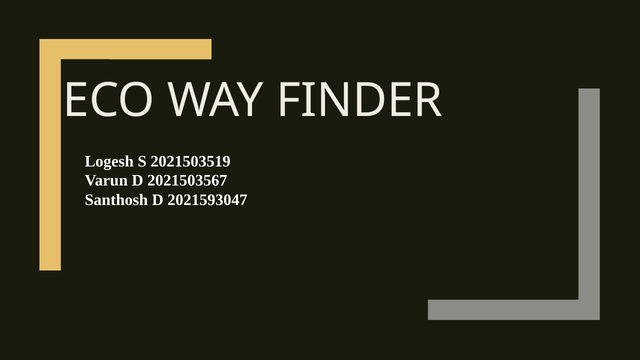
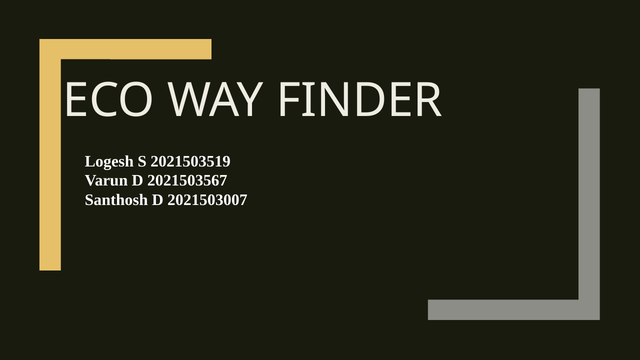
2021593047: 2021593047 -> 2021503007
